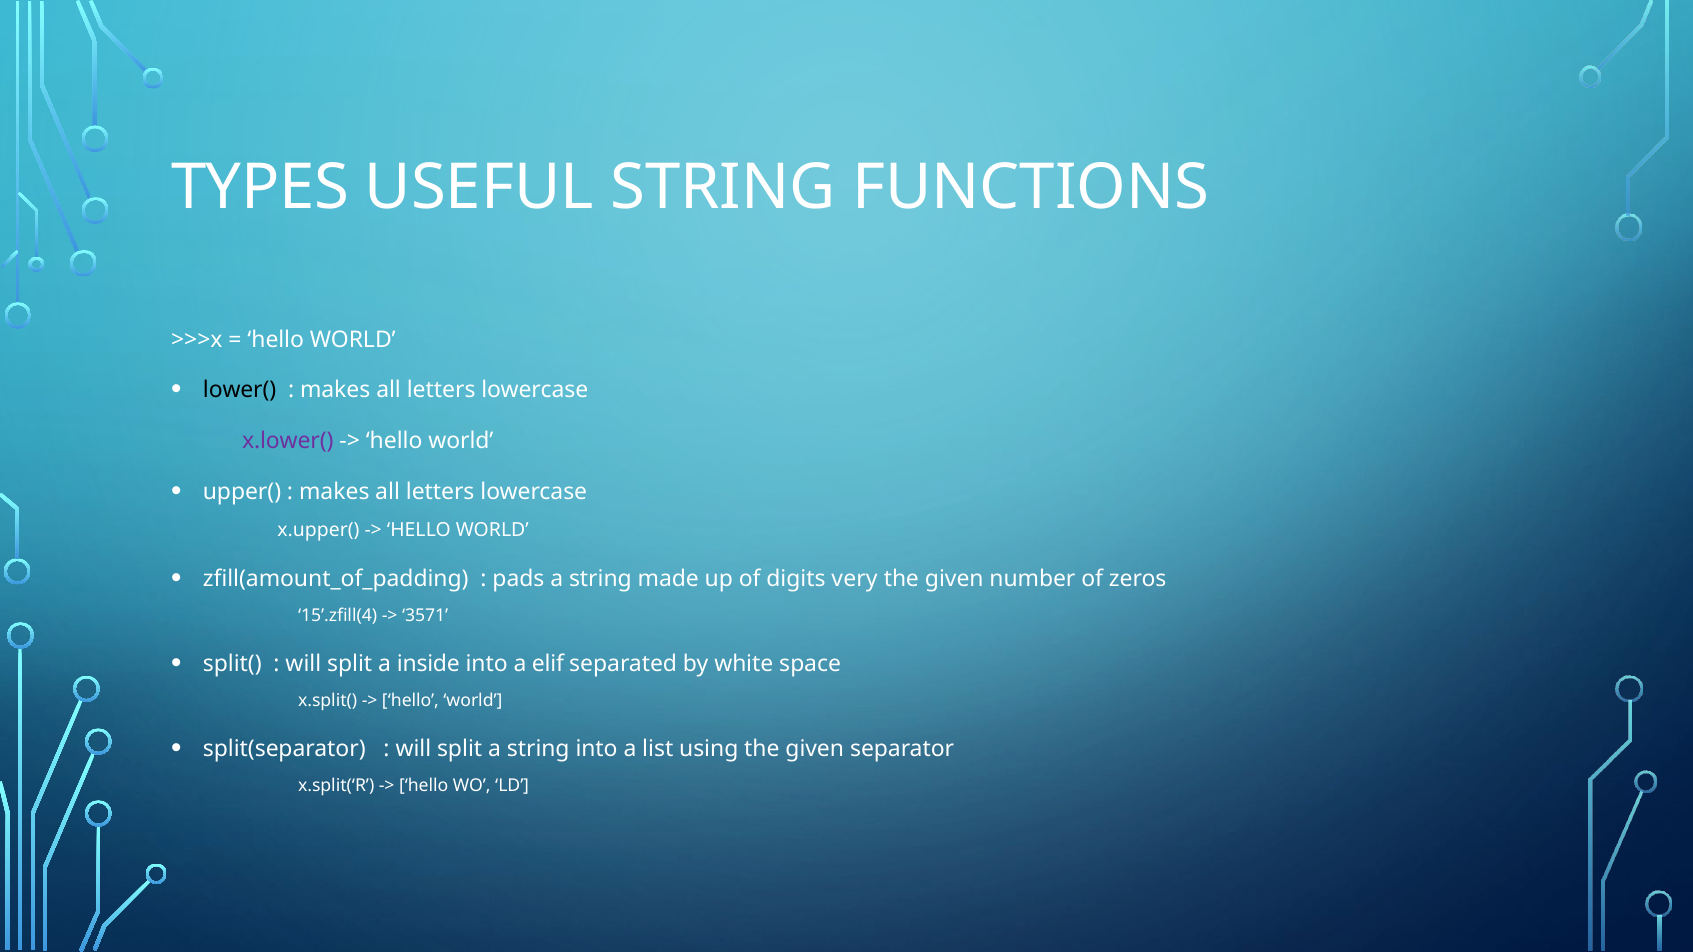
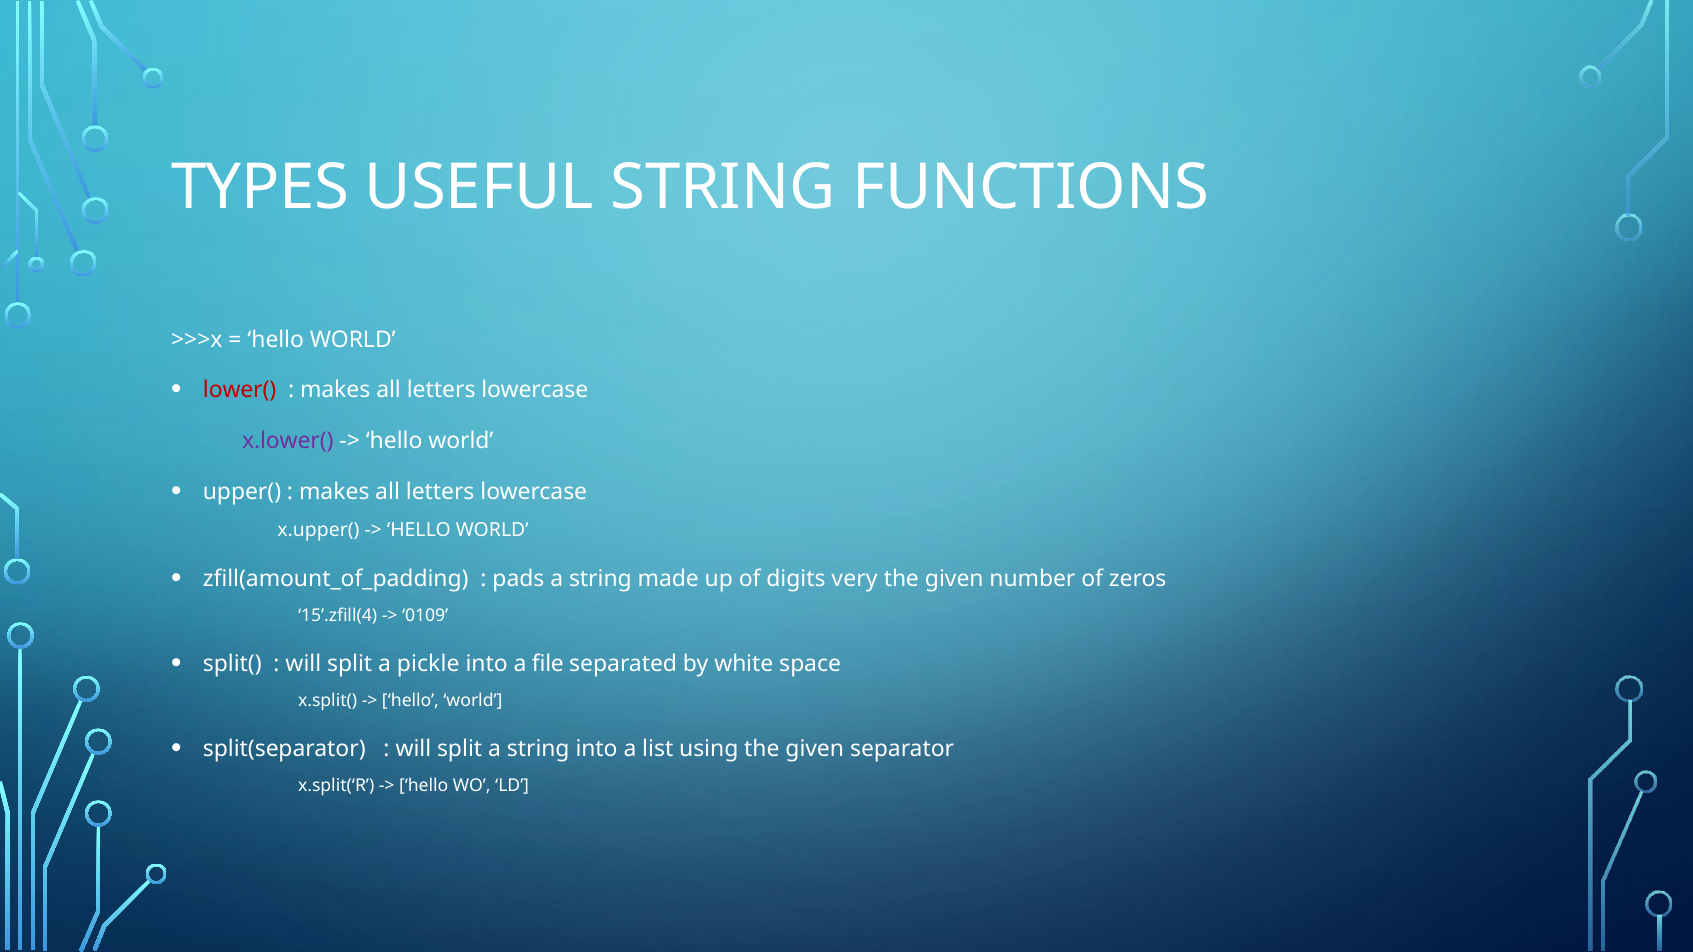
lower( colour: black -> red
3571: 3571 -> 0109
inside: inside -> pickle
elif: elif -> file
